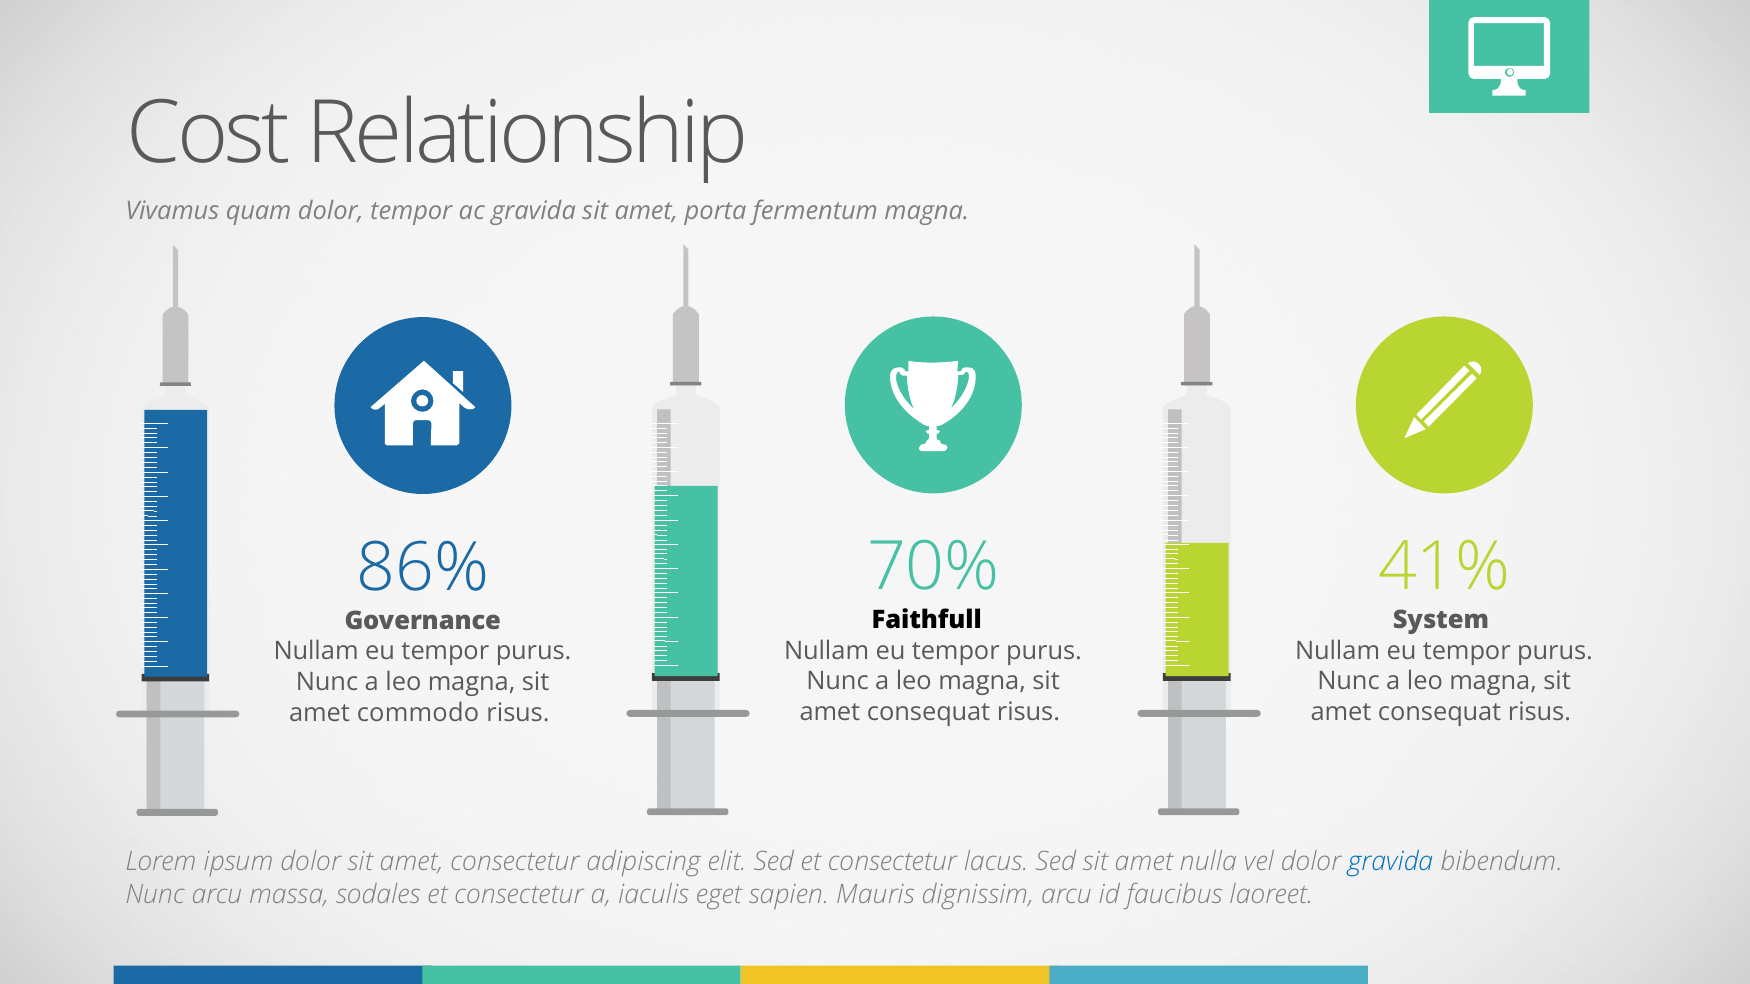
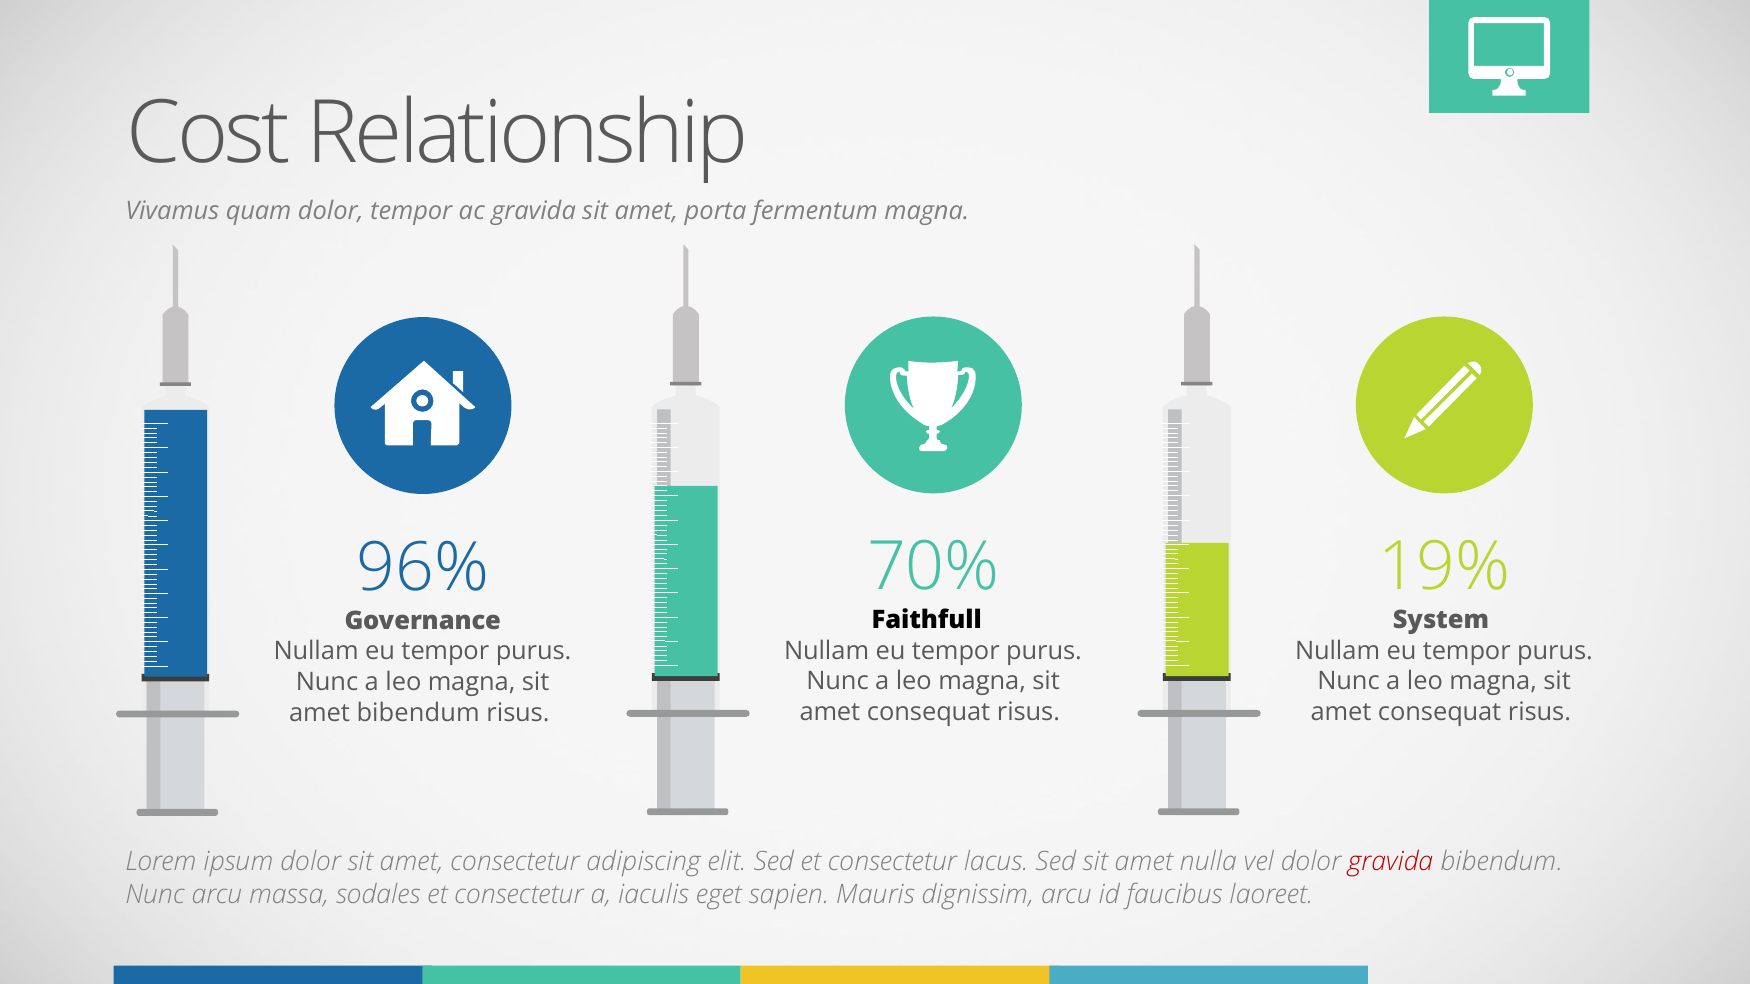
41%: 41% -> 19%
86%: 86% -> 96%
amet commodo: commodo -> bibendum
gravida at (1391, 862) colour: blue -> red
